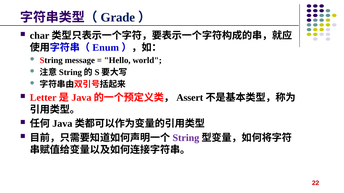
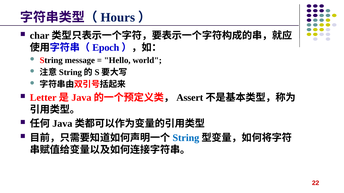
Grade: Grade -> Hours
Enum: Enum -> Epoch
String at (186, 138) colour: purple -> blue
